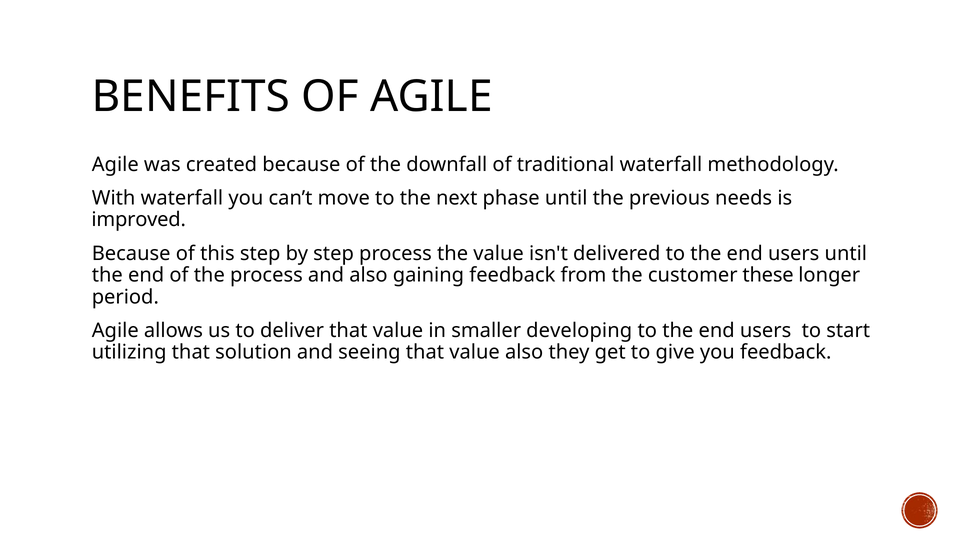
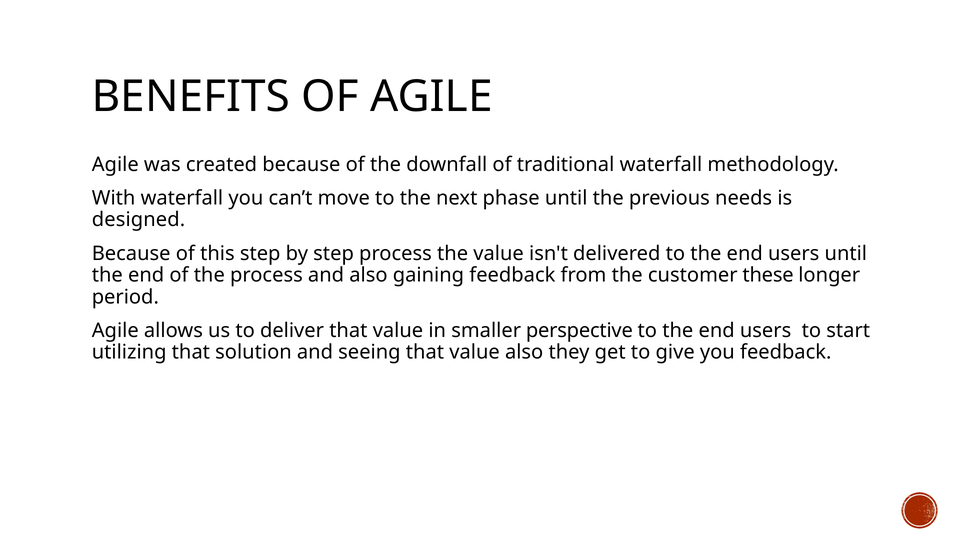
improved: improved -> designed
developing: developing -> perspective
